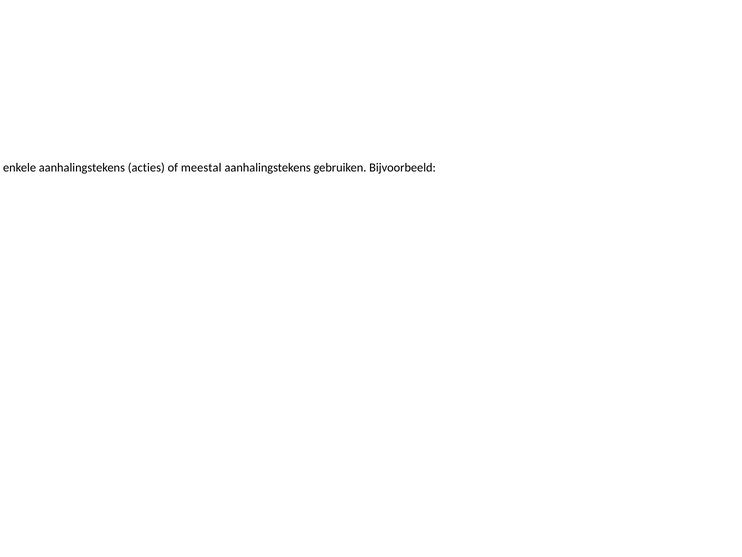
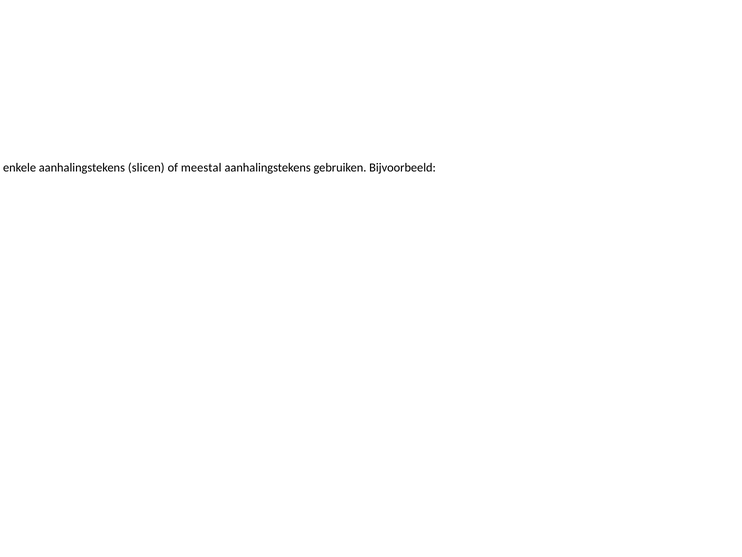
acties: acties -> slicen
